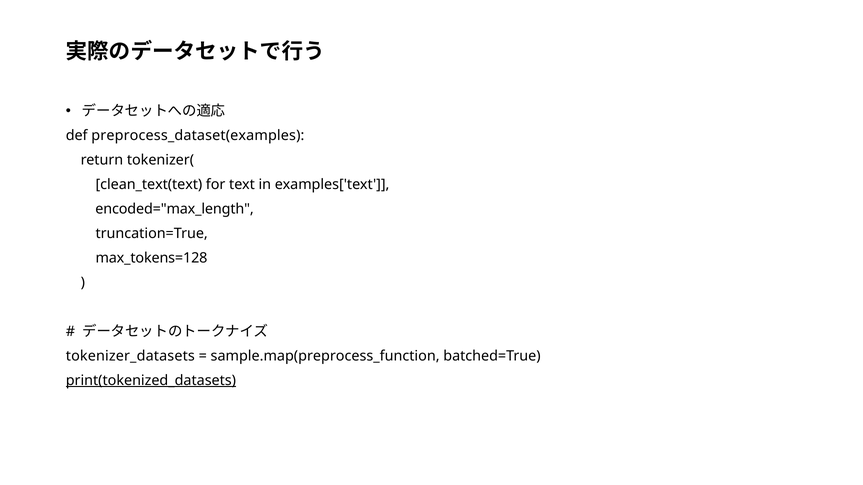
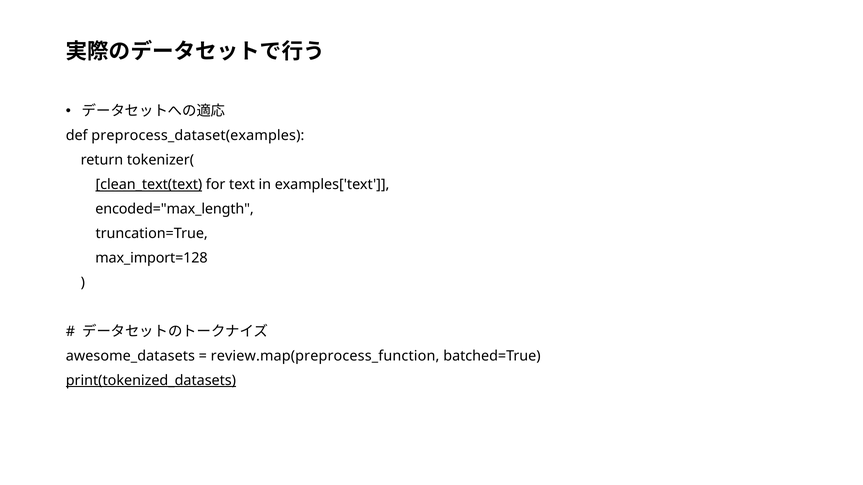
clean_text(text underline: none -> present
max_tokens=128: max_tokens=128 -> max_import=128
tokenizer_datasets: tokenizer_datasets -> awesome_datasets
sample.map(preprocess_function: sample.map(preprocess_function -> review.map(preprocess_function
